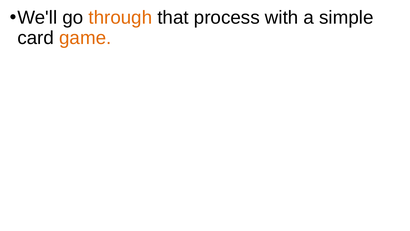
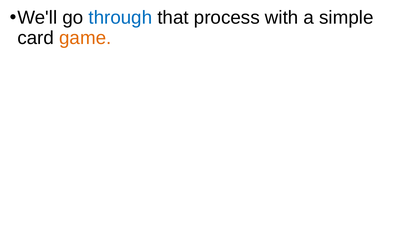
through colour: orange -> blue
